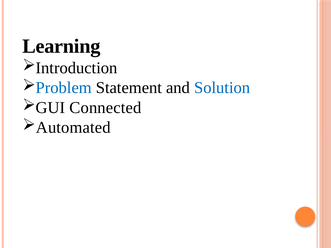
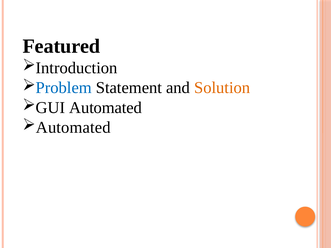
Learning: Learning -> Featured
Solution colour: blue -> orange
GUI Connected: Connected -> Automated
